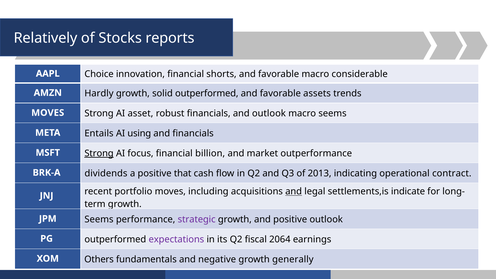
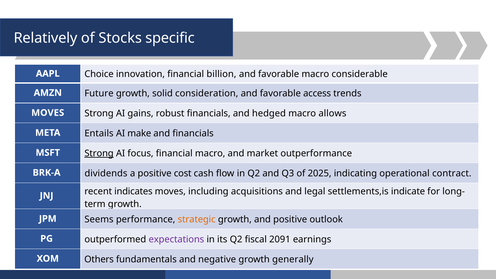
reports: reports -> specific
shorts: shorts -> billion
Hardly: Hardly -> Future
solid outperformed: outperformed -> consideration
assets: assets -> access
asset: asset -> gains
and outlook: outlook -> hedged
macro seems: seems -> allows
using: using -> make
financial billion: billion -> macro
that: that -> cost
2013: 2013 -> 2025
portfolio: portfolio -> indicates
and at (294, 191) underline: present -> none
strategic colour: purple -> orange
2064: 2064 -> 2091
